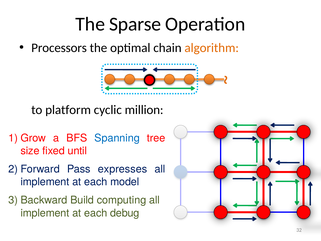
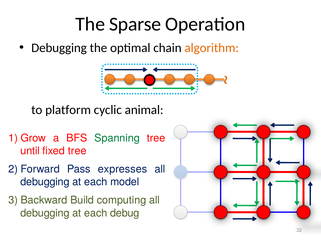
Processors at (59, 48): Processors -> Debugging
million: million -> animal
Spanning colour: blue -> green
size: size -> until
fixed until: until -> tree
implement at (45, 182): implement -> debugging
implement at (45, 213): implement -> debugging
